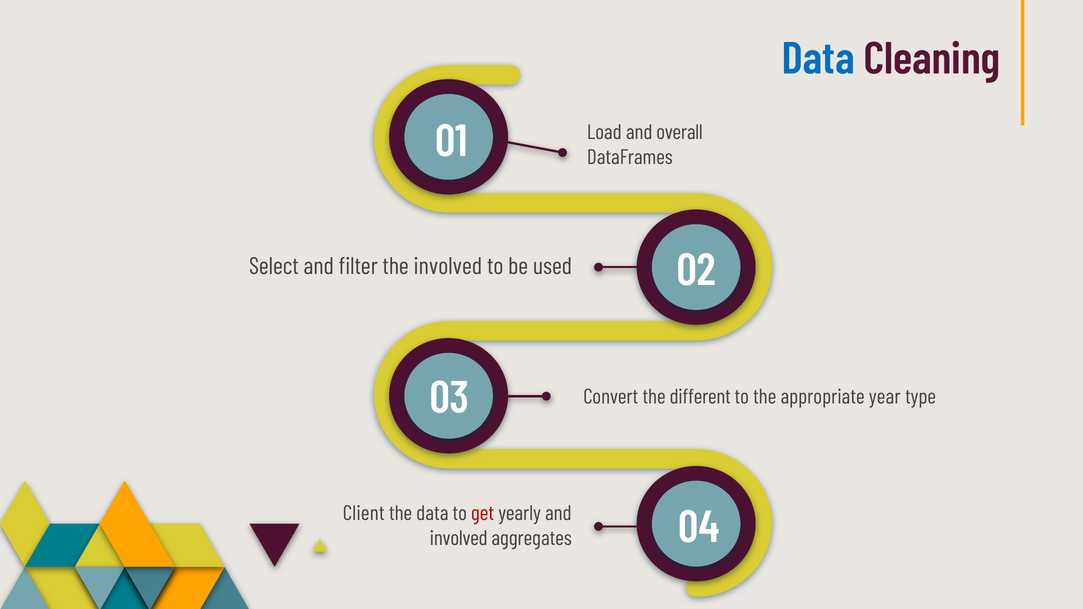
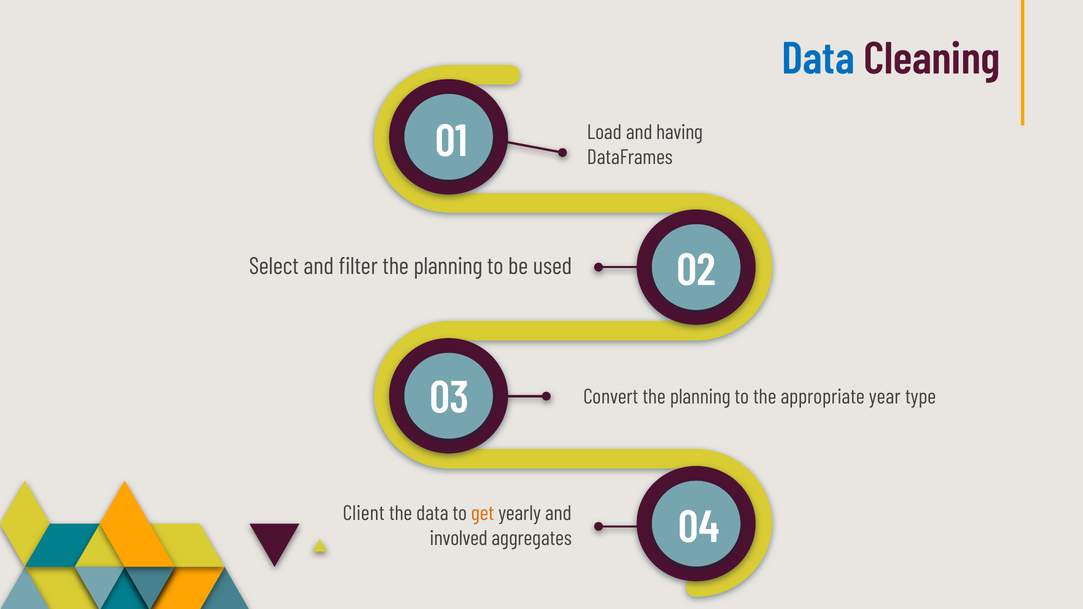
overall: overall -> having
filter the involved: involved -> planning
Convert the different: different -> planning
get colour: red -> orange
